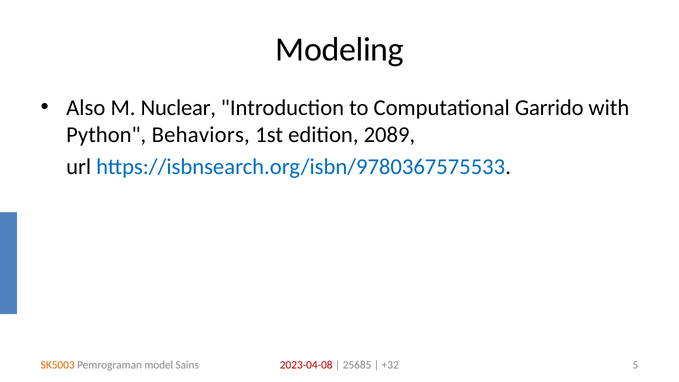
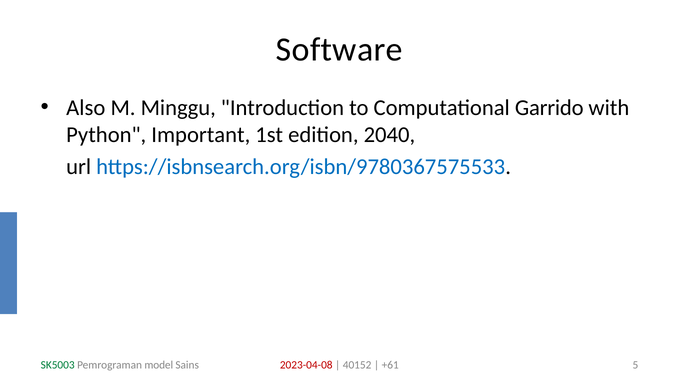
Modeling: Modeling -> Software
Nuclear: Nuclear -> Minggu
Behaviors: Behaviors -> Important
2089: 2089 -> 2040
SK5003 colour: orange -> green
25685: 25685 -> 40152
+32: +32 -> +61
